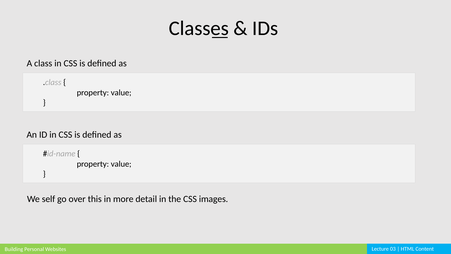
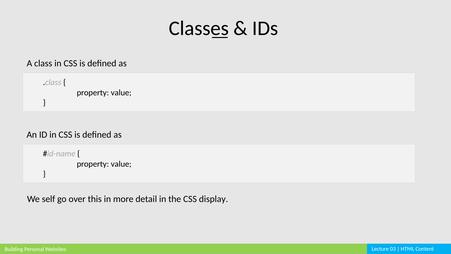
images: images -> display
